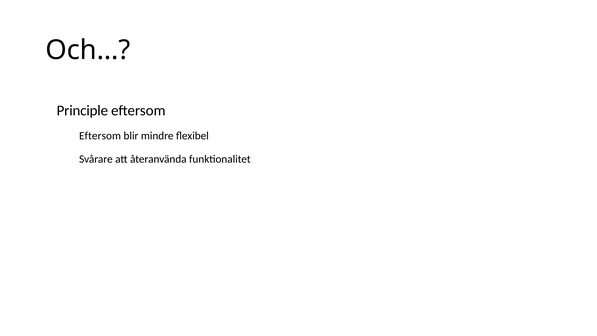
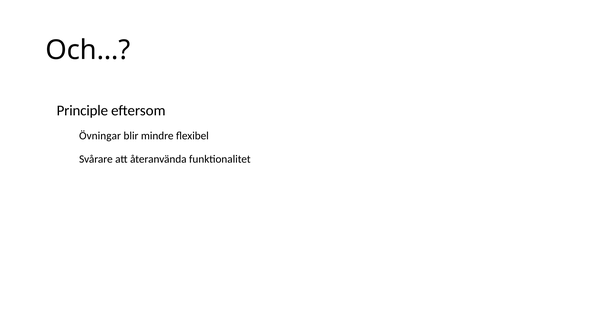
Eftersom at (100, 136): Eftersom -> Övningar
